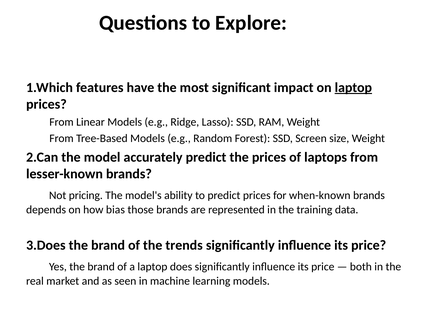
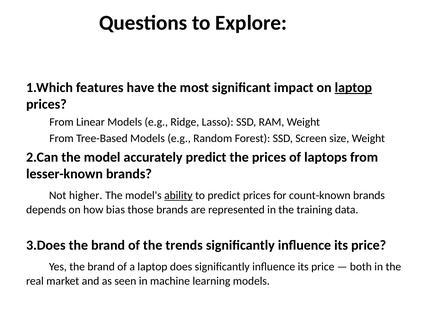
pricing: pricing -> higher
ability underline: none -> present
when-known: when-known -> count-known
